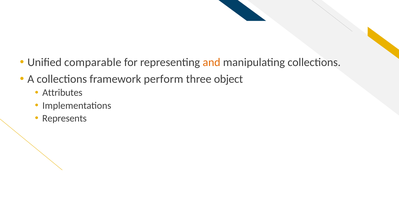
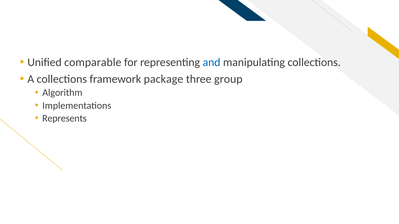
and colour: orange -> blue
perform: perform -> package
object: object -> group
Attributes: Attributes -> Algorithm
